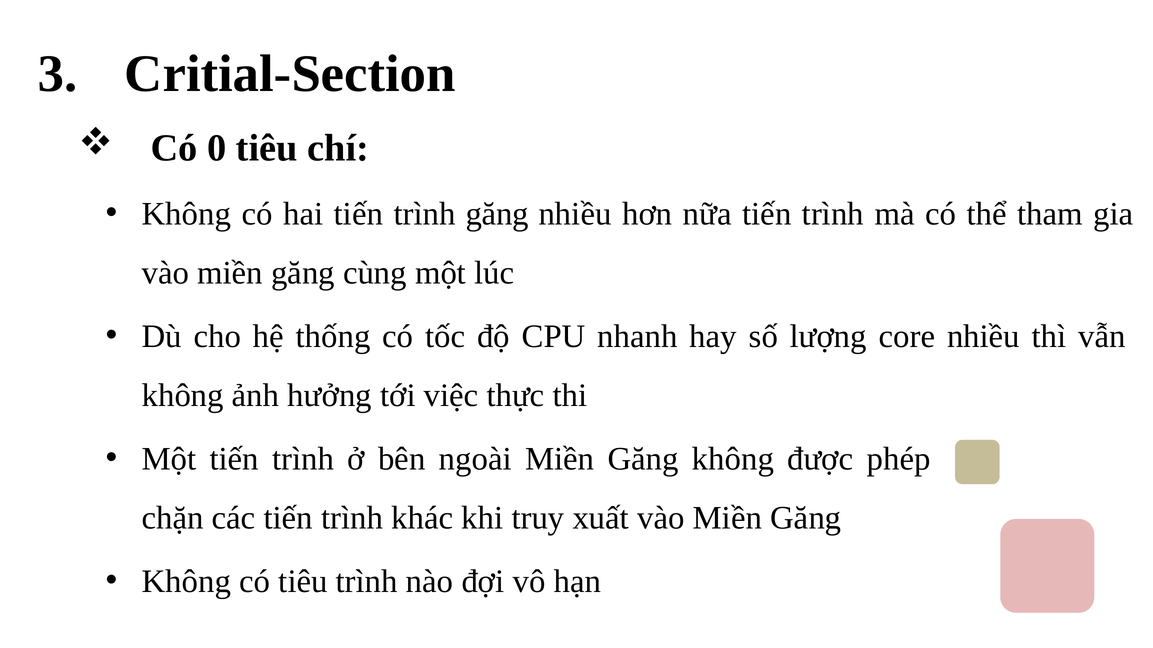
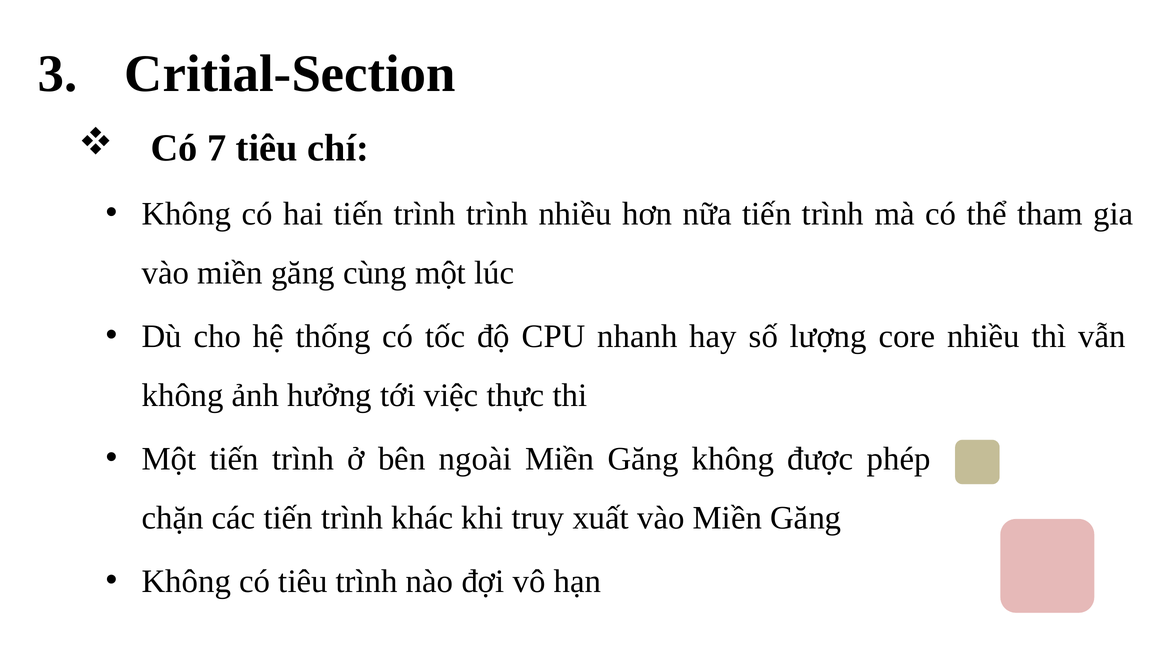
0: 0 -> 7
trình găng: găng -> trình
